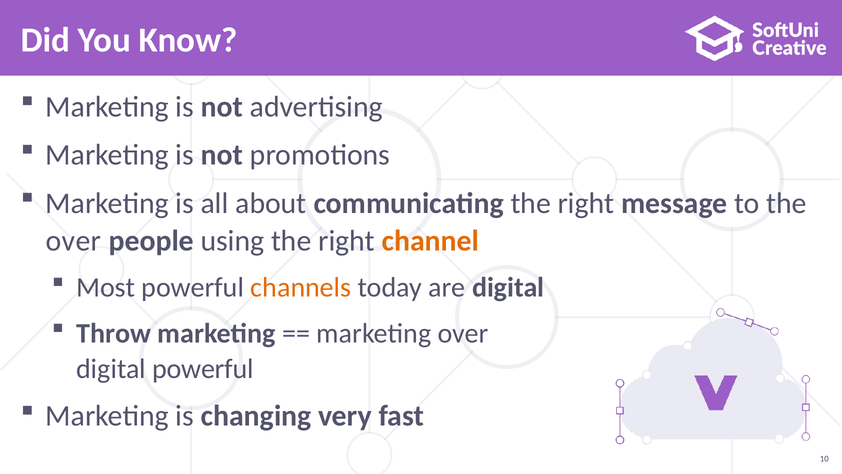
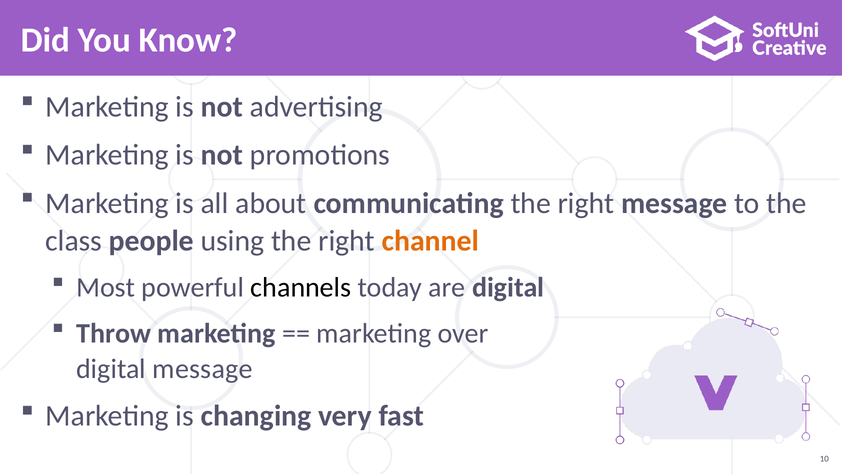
over at (73, 241): over -> class
channels colour: orange -> black
digital powerful: powerful -> message
